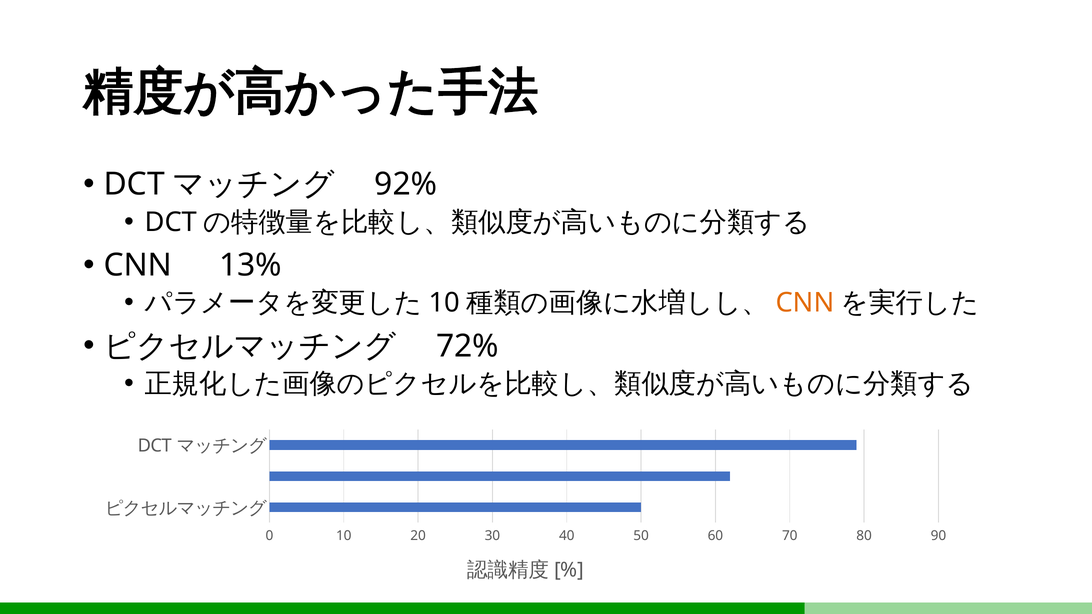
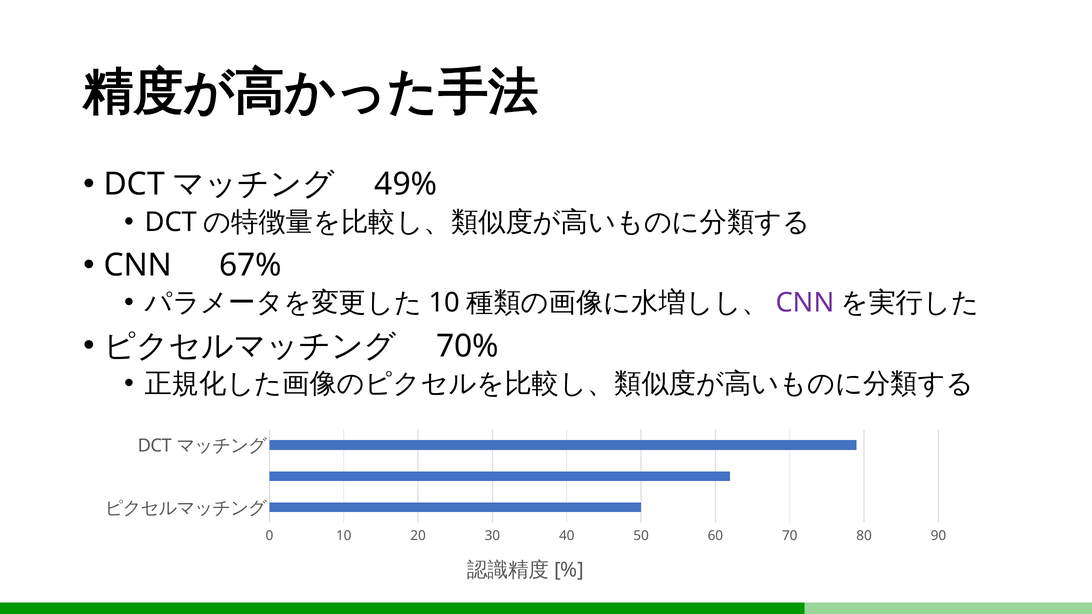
92%: 92% -> 49%
13%: 13% -> 67%
CNN at (805, 303) colour: orange -> purple
72%: 72% -> 70%
